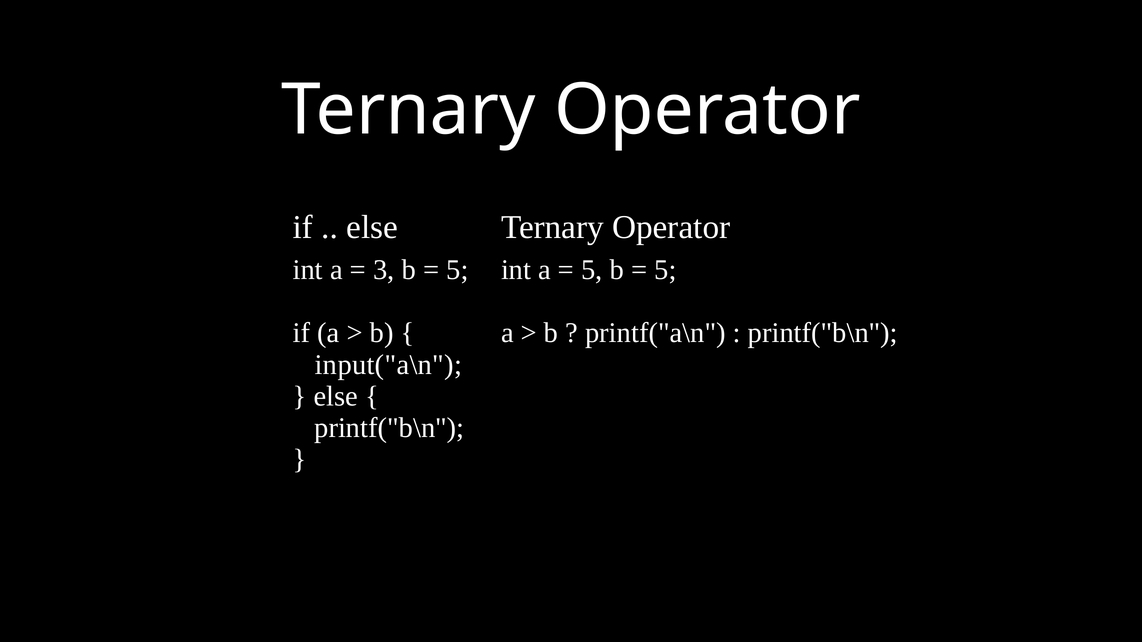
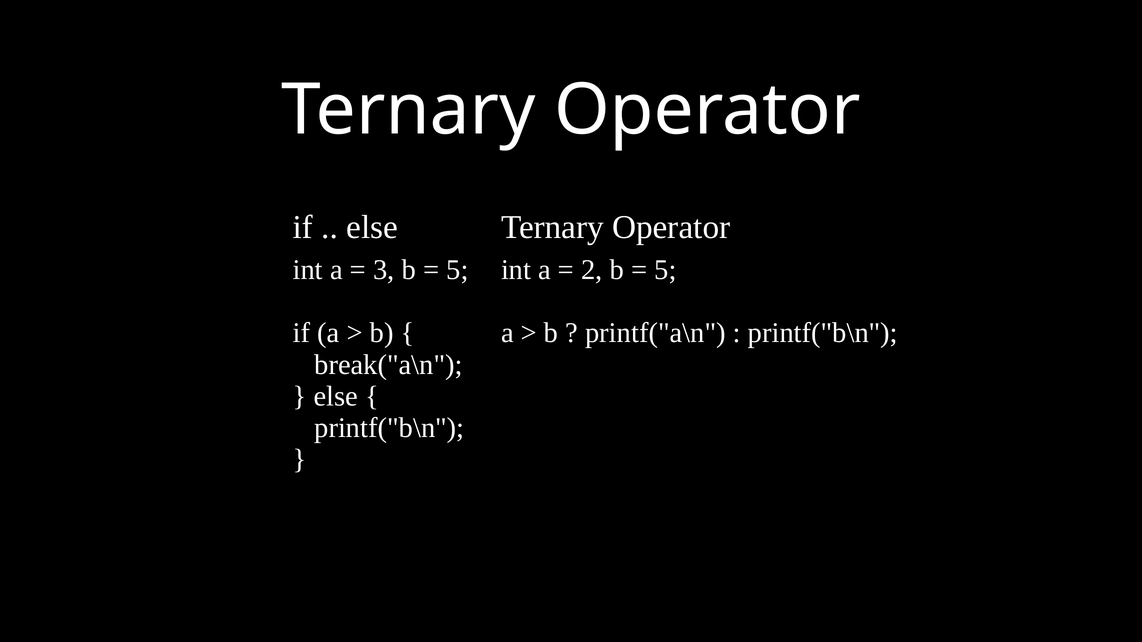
5 at (592, 270): 5 -> 2
input("a\n: input("a\n -> break("a\n
